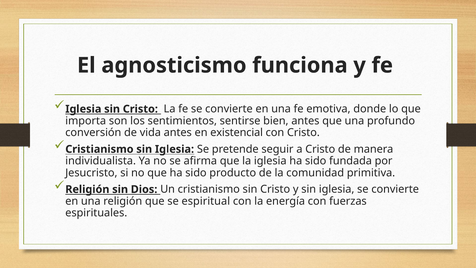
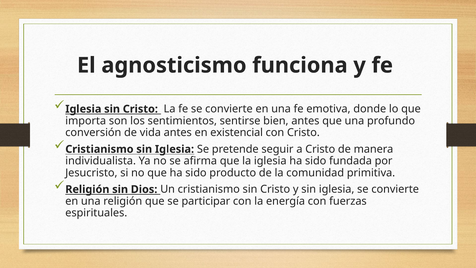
espiritual: espiritual -> participar
